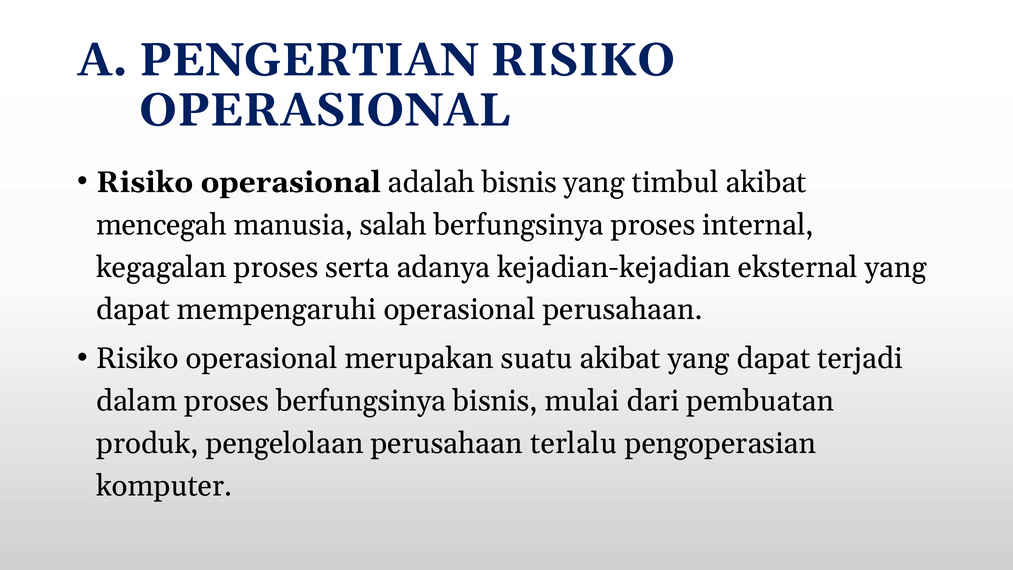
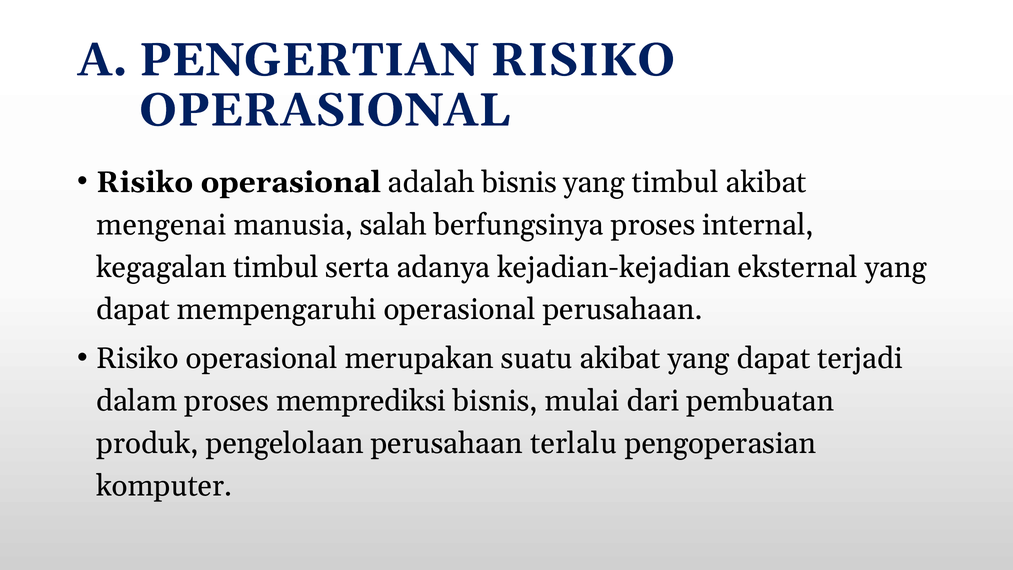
mencegah: mencegah -> mengenai
kegagalan proses: proses -> timbul
proses berfungsinya: berfungsinya -> memprediksi
